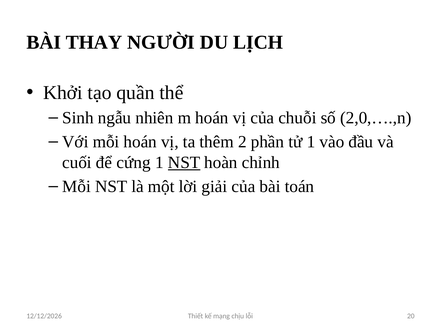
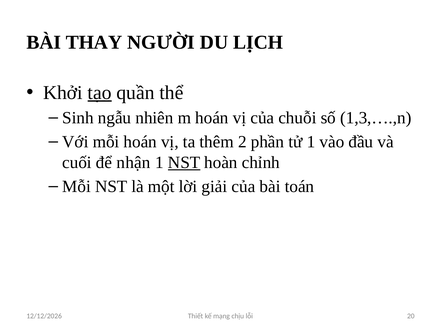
tạo underline: none -> present
2,0,….,n: 2,0,….,n -> 1,3,….,n
cứng: cứng -> nhận
